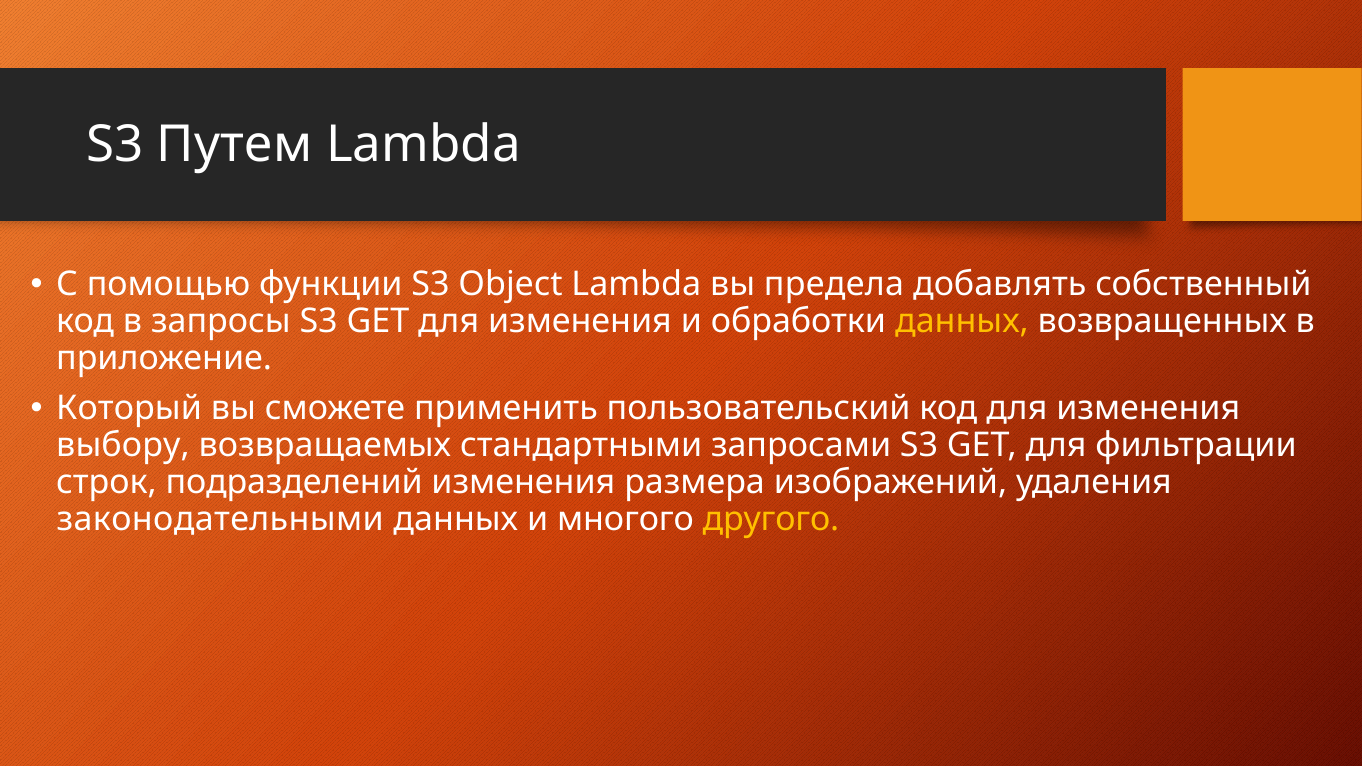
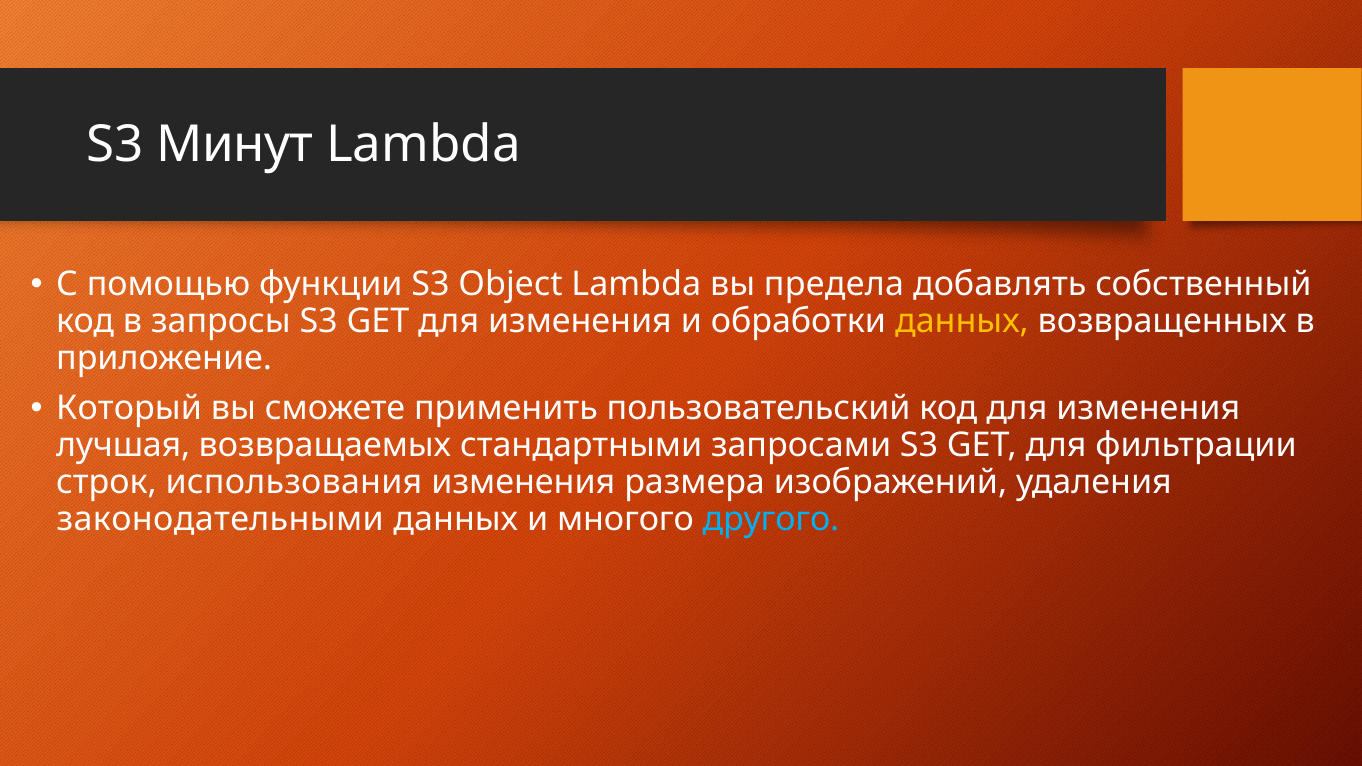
Путем: Путем -> Минут
выбору: выбору -> лучшая
подразделений: подразделений -> использования
другого colour: yellow -> light blue
